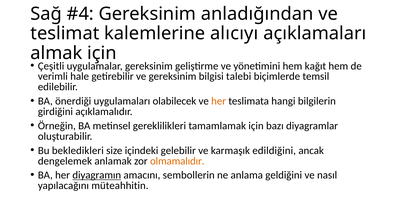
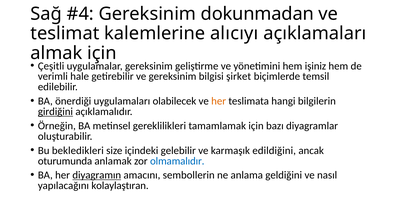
anladığından: anladığından -> dokunmadan
kağıt: kağıt -> işiniz
talebi: talebi -> şirket
girdiğini underline: none -> present
dengelemek: dengelemek -> oturumunda
olmamalıdır colour: orange -> blue
müteahhitin: müteahhitin -> kolaylaştıran
